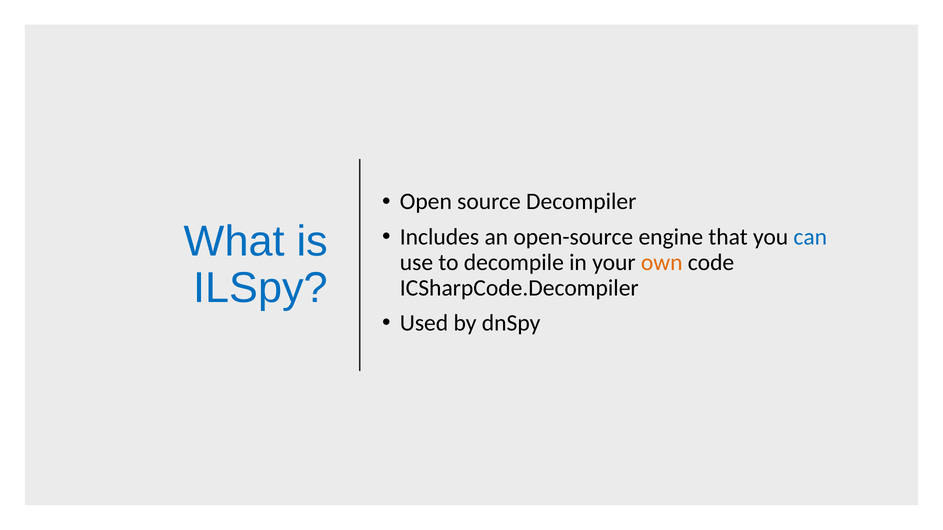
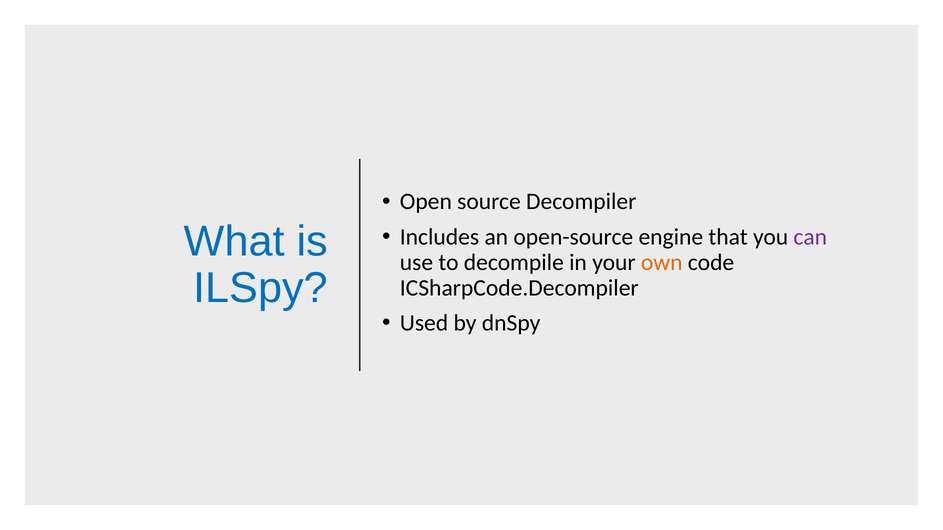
can colour: blue -> purple
